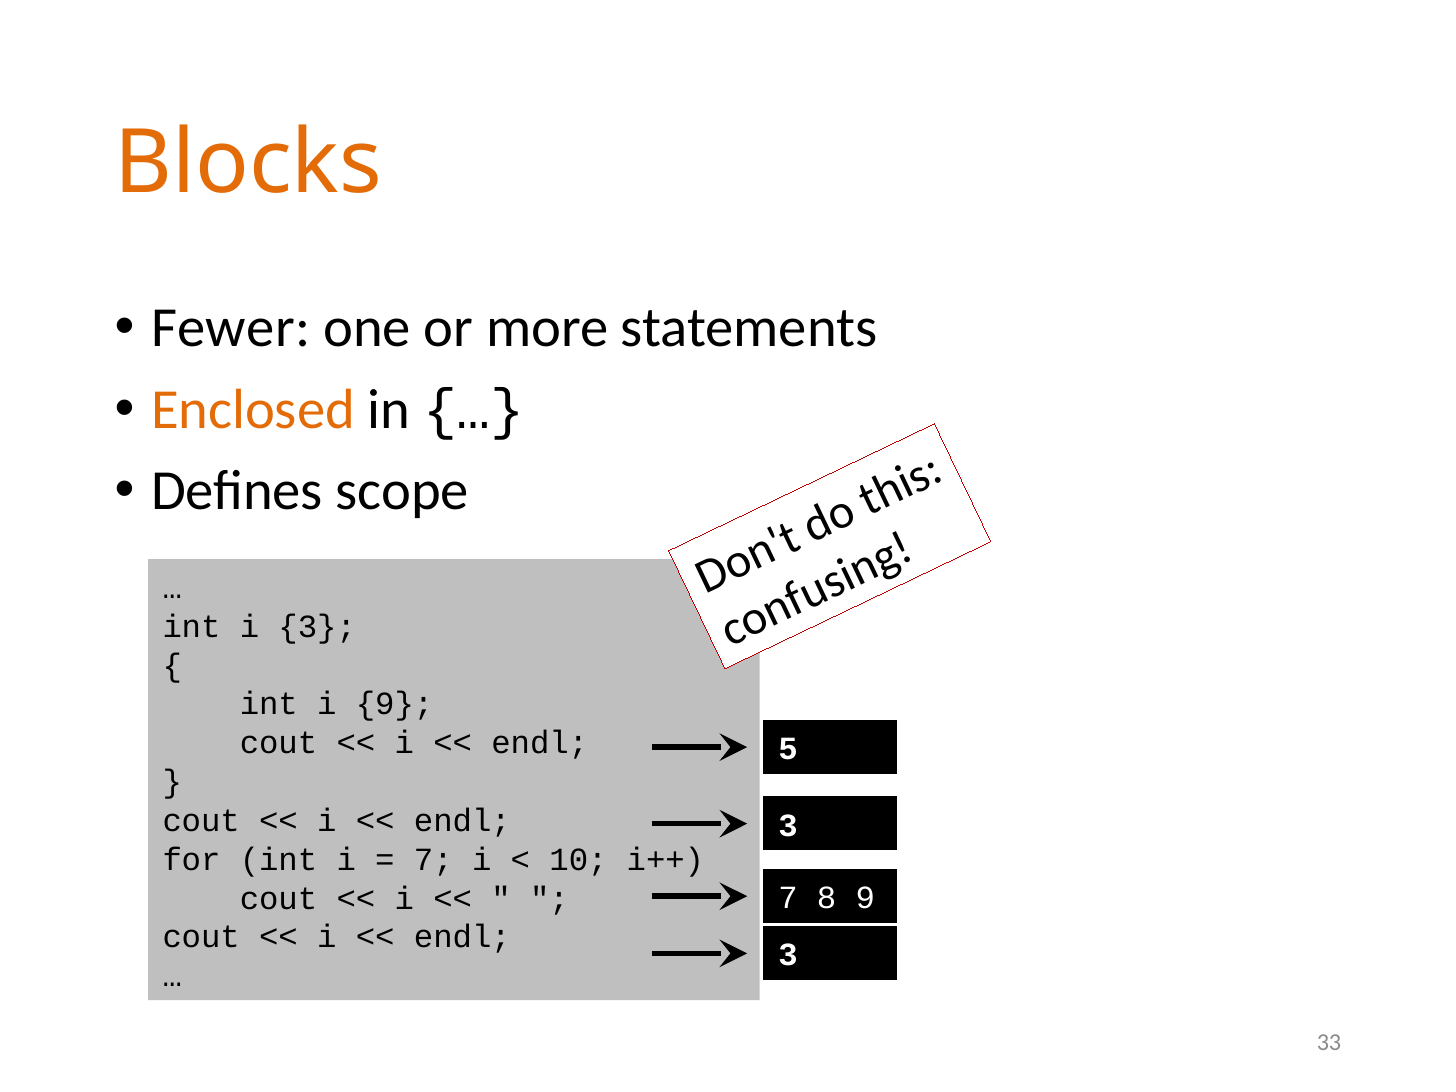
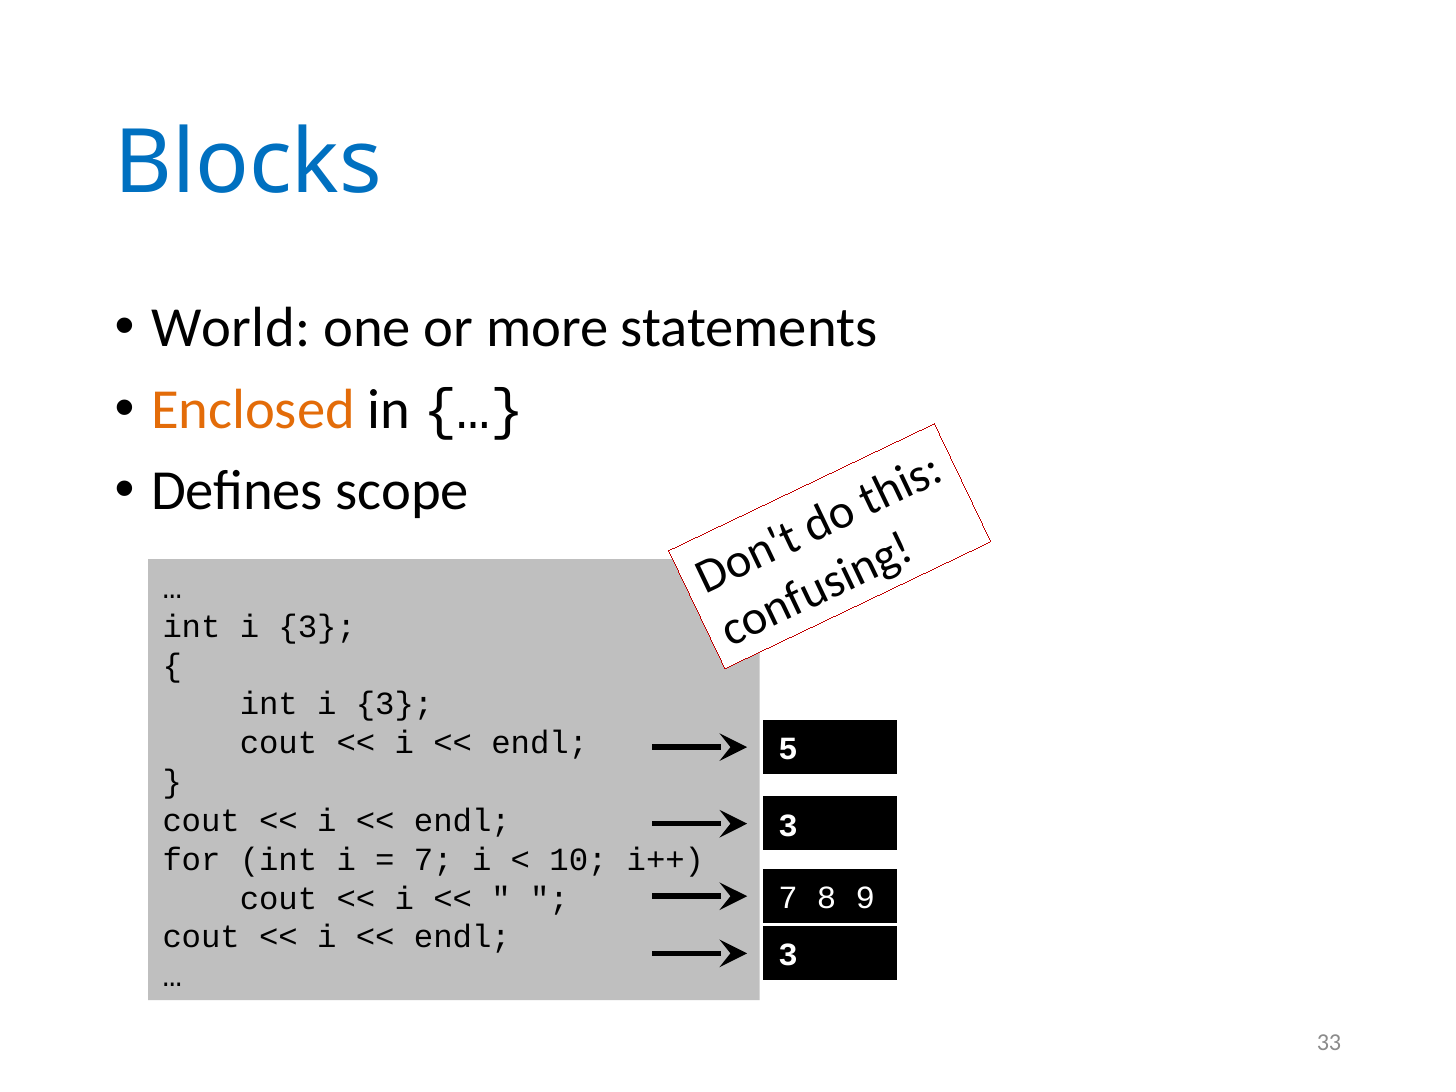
Blocks colour: orange -> blue
Fewer: Fewer -> World
9 at (395, 704): 9 -> 3
